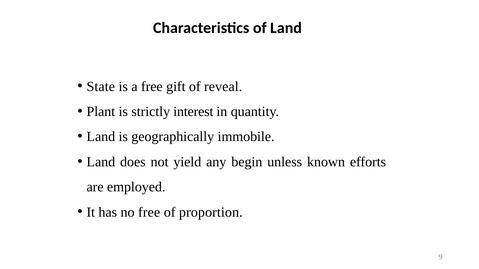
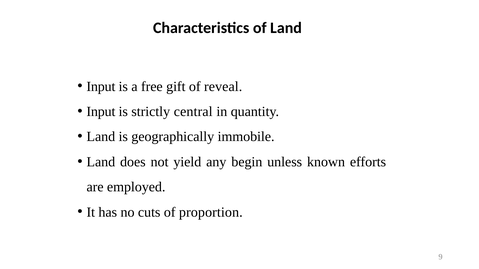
State at (101, 87): State -> Input
Plant at (101, 112): Plant -> Input
interest: interest -> central
no free: free -> cuts
